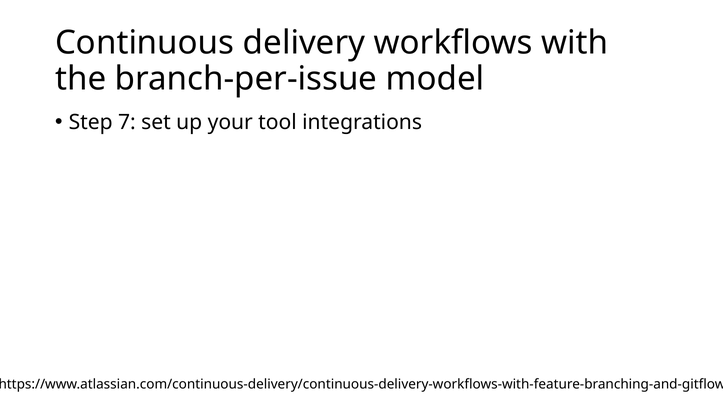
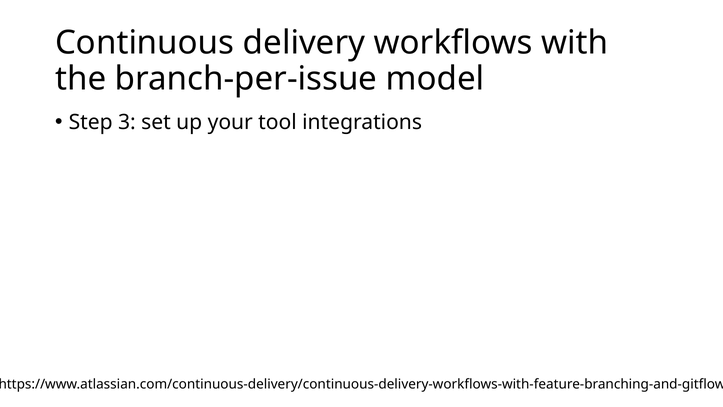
7: 7 -> 3
